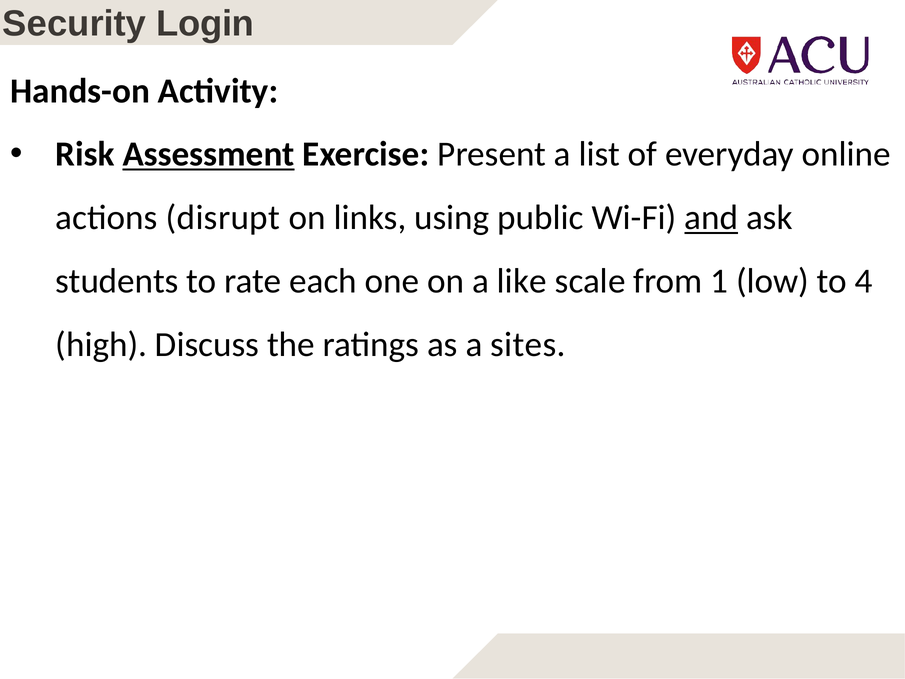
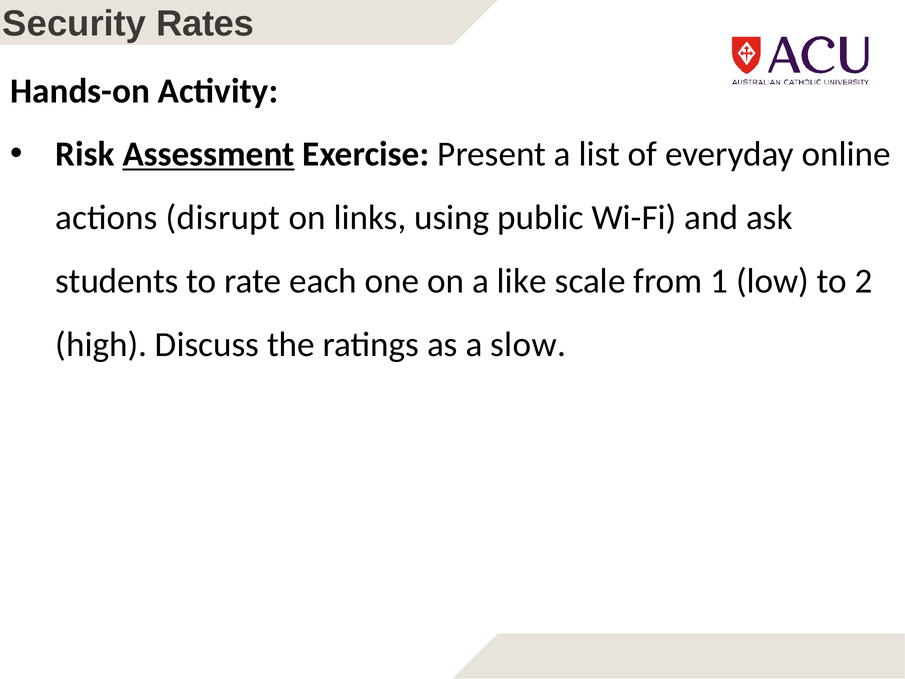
Login: Login -> Rates
and underline: present -> none
4: 4 -> 2
sites: sites -> slow
